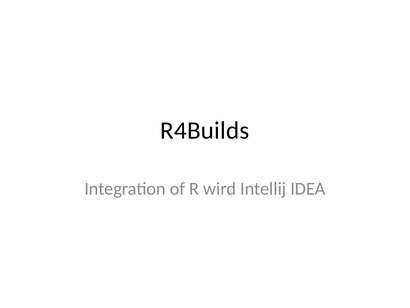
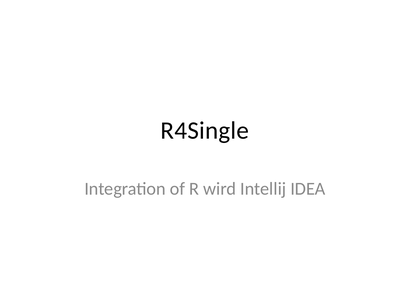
R4Builds: R4Builds -> R4Single
